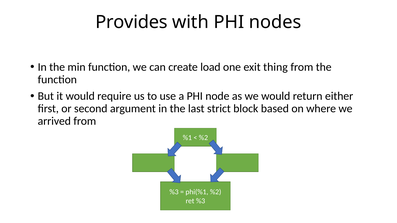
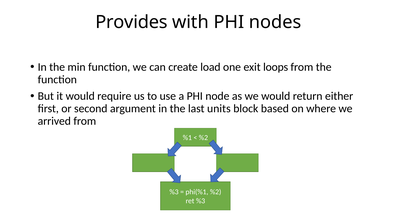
thing: thing -> loops
strict: strict -> units
